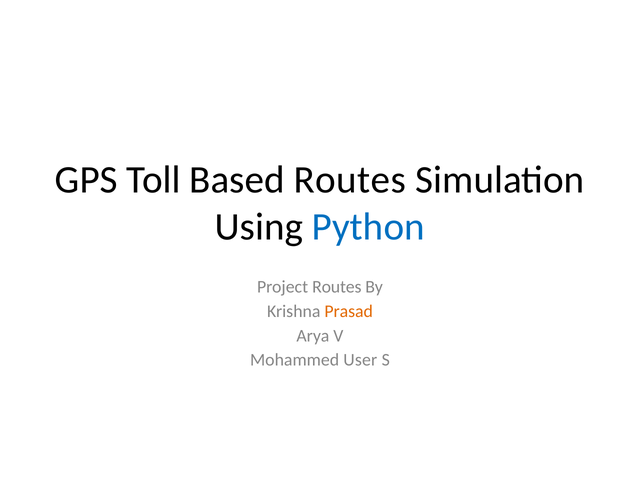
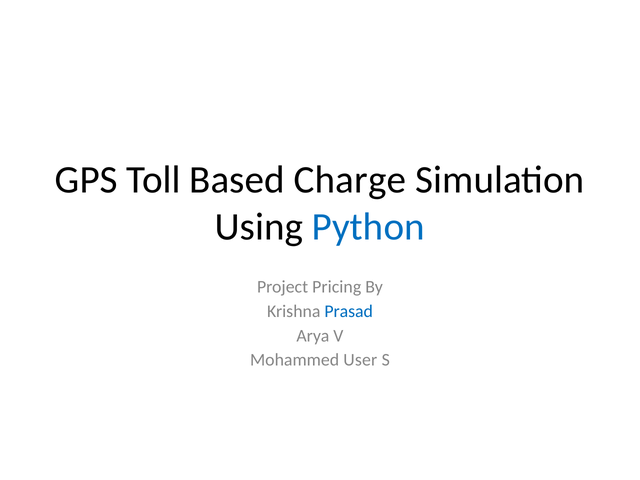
Based Routes: Routes -> Charge
Project Routes: Routes -> Pricing
Prasad colour: orange -> blue
